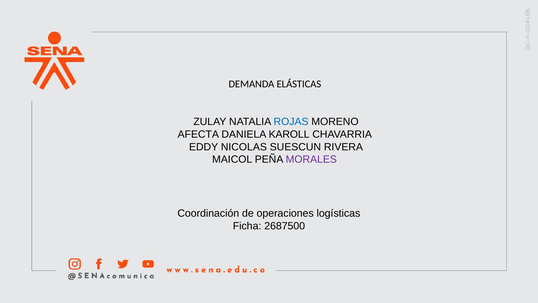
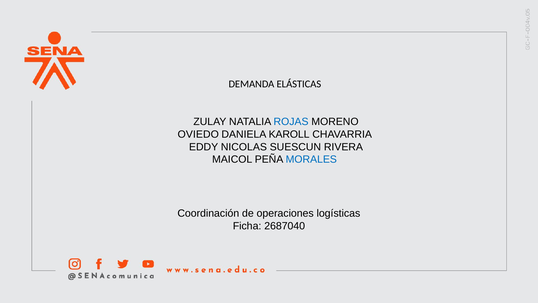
AFECTA: AFECTA -> OVIEDO
MORALES colour: purple -> blue
2687500: 2687500 -> 2687040
